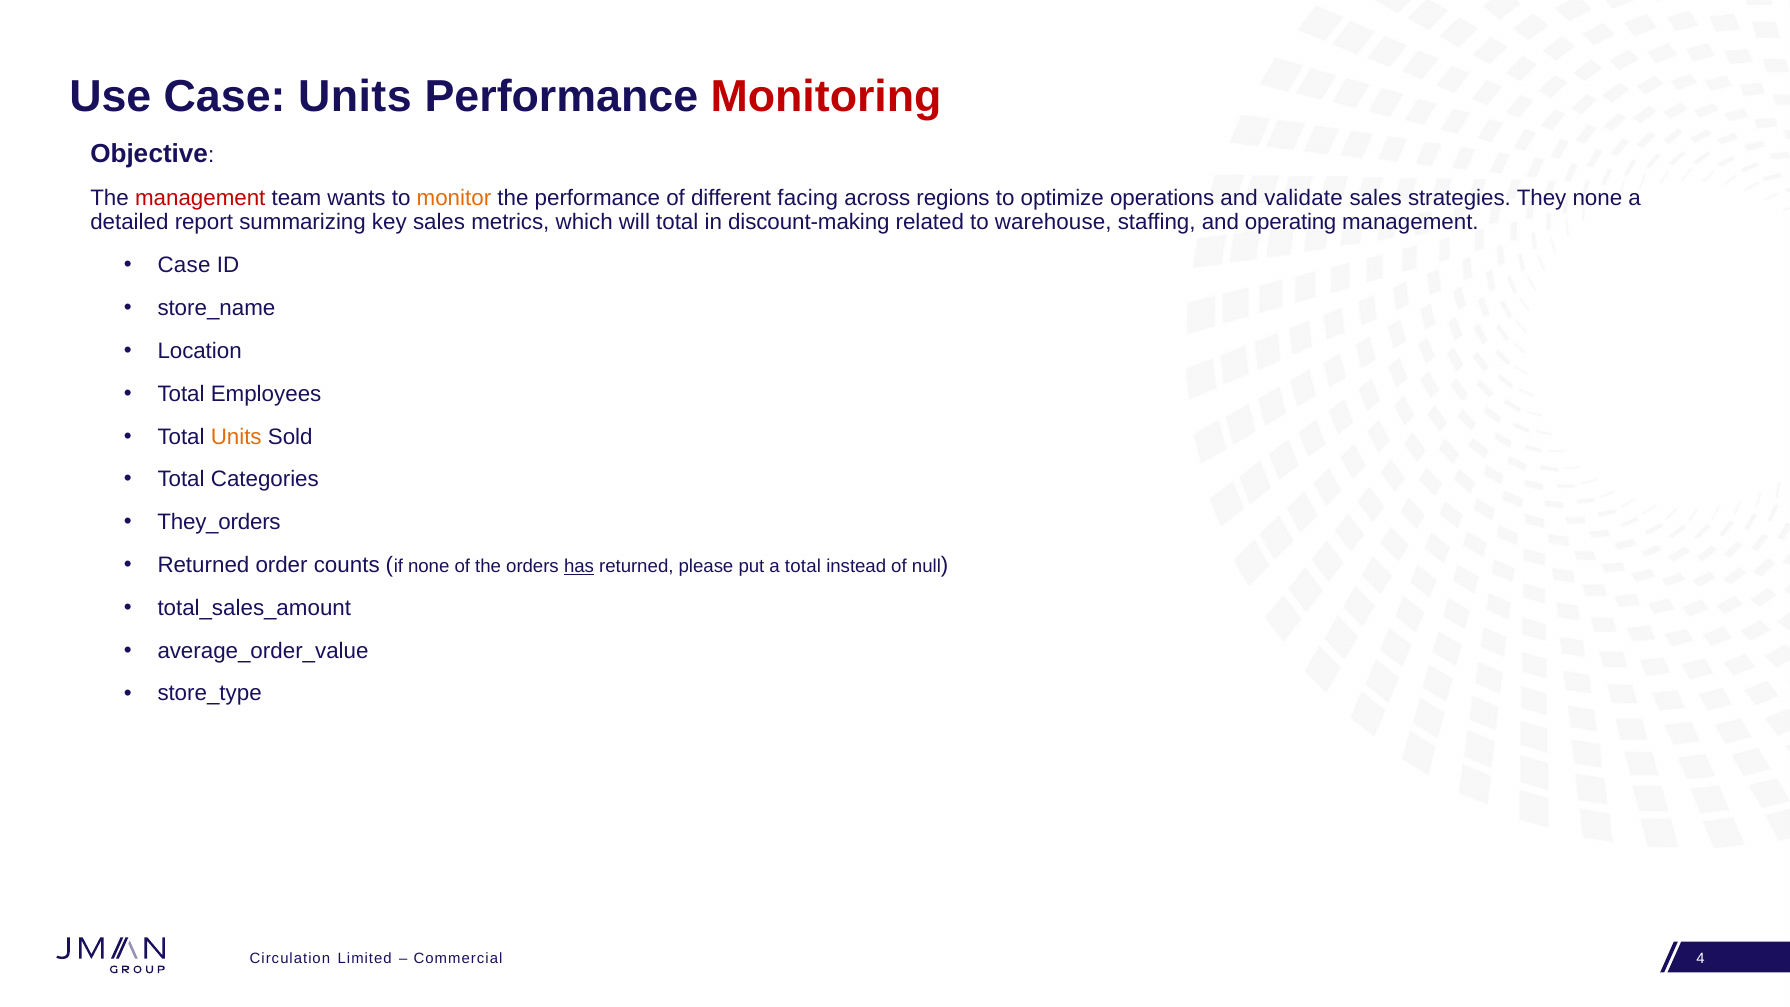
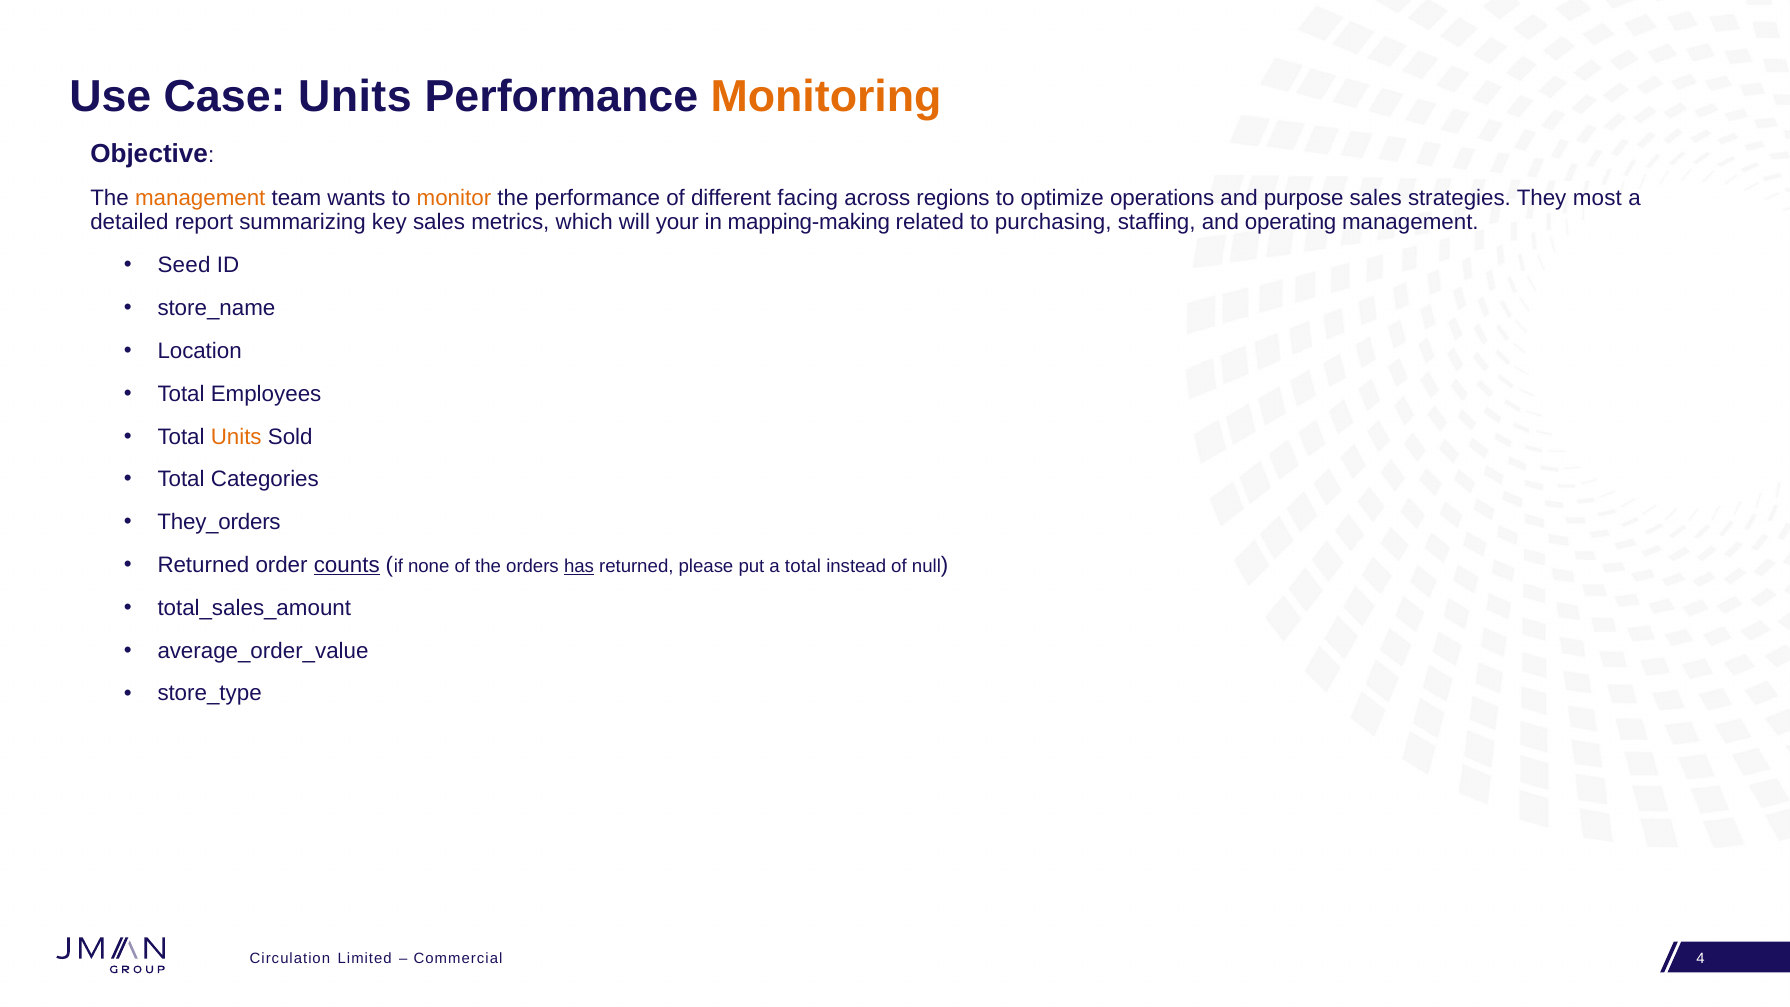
Monitoring colour: red -> orange
management at (200, 198) colour: red -> orange
validate: validate -> purpose
They none: none -> most
will total: total -> your
discount-making: discount-making -> mapping-making
warehouse: warehouse -> purchasing
Case at (184, 265): Case -> Seed
counts underline: none -> present
